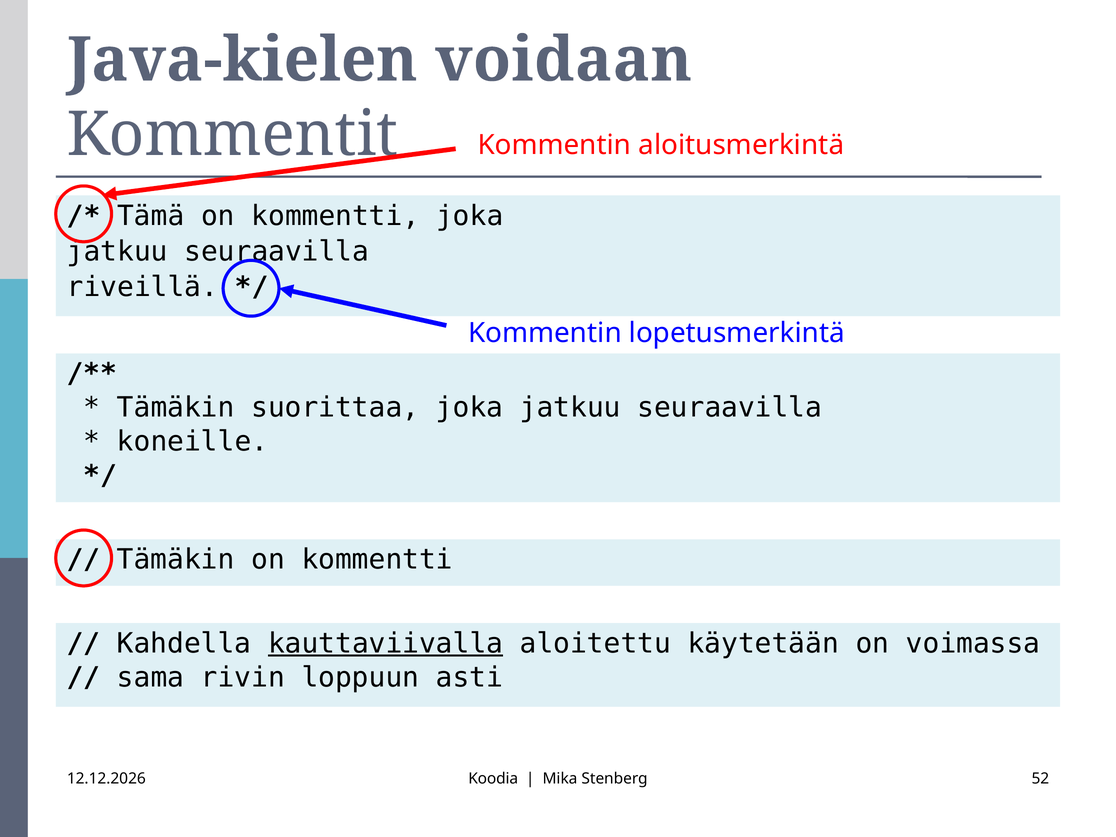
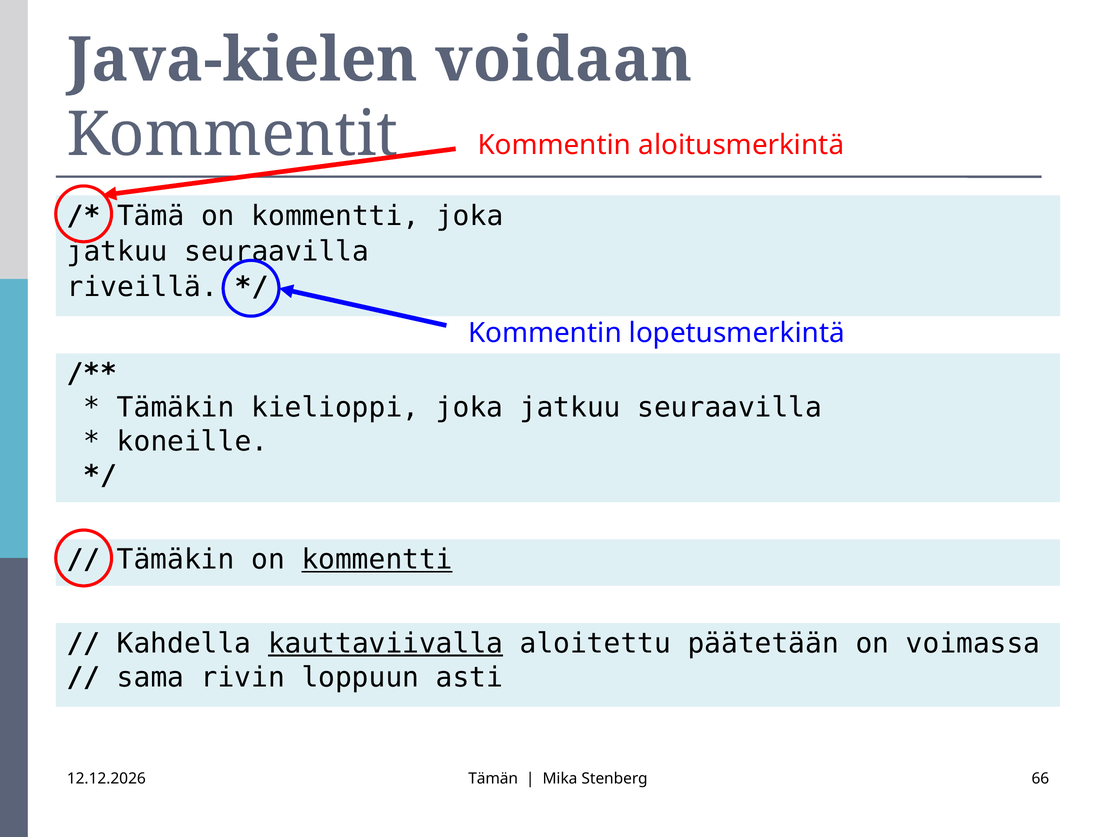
suorittaa: suorittaa -> kielioppi
kommentti at (377, 560) underline: none -> present
käytetään: käytetään -> päätetään
Koodia: Koodia -> Tämän
52: 52 -> 66
